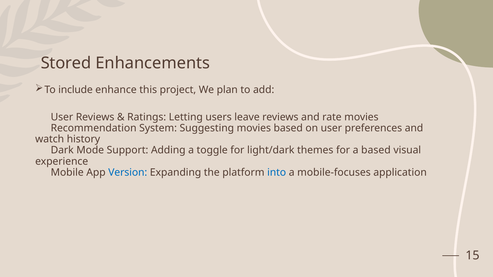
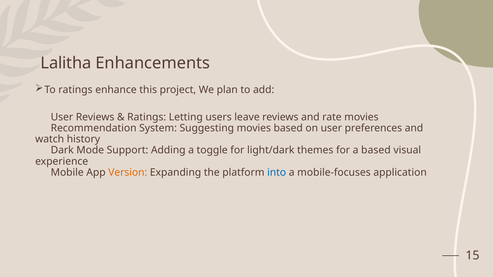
Stored: Stored -> Lalitha
To include: include -> ratings
Version colour: blue -> orange
